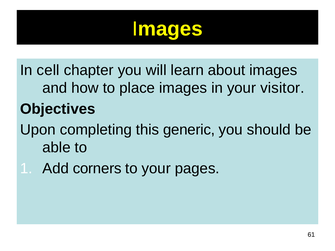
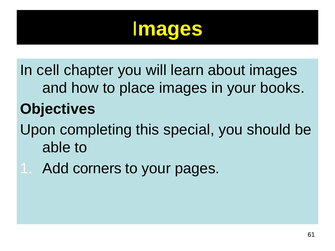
visitor: visitor -> books
generic: generic -> special
